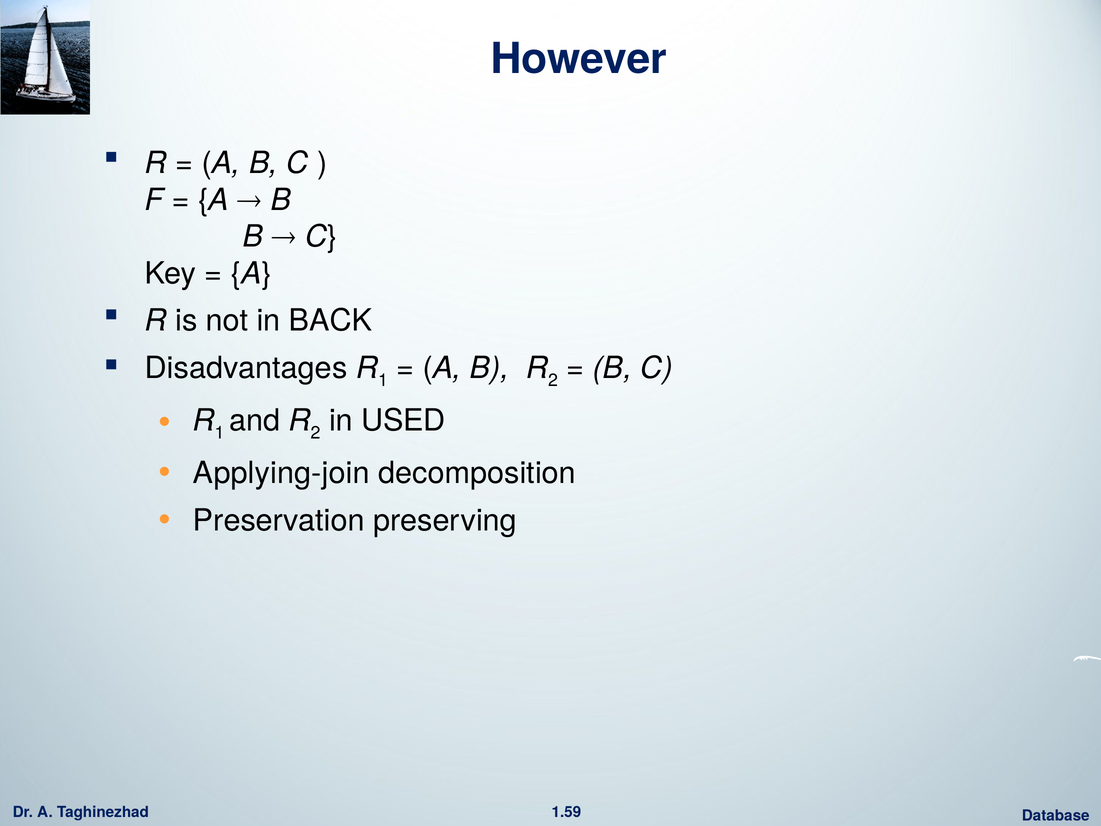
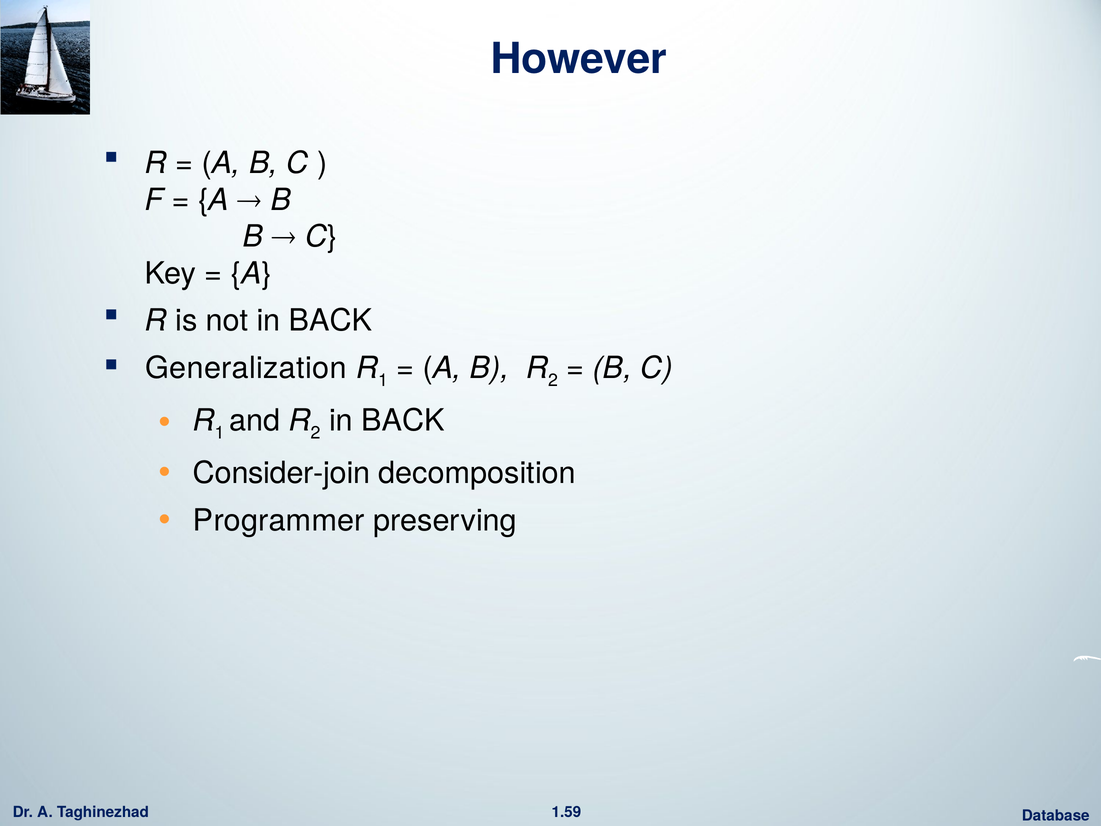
Disadvantages: Disadvantages -> Generalization
USED at (403, 421): USED -> BACK
Applying-join: Applying-join -> Consider-join
Preservation: Preservation -> Programmer
